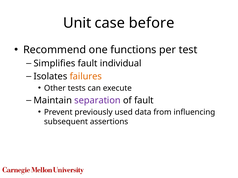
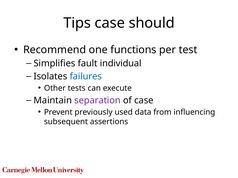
Unit: Unit -> Tips
before: before -> should
failures colour: orange -> blue
of fault: fault -> case
